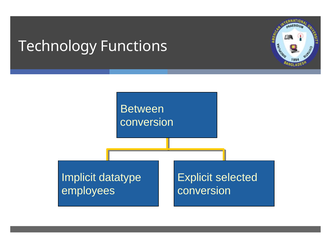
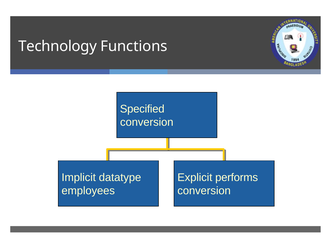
Between: Between -> Specified
selected: selected -> performs
